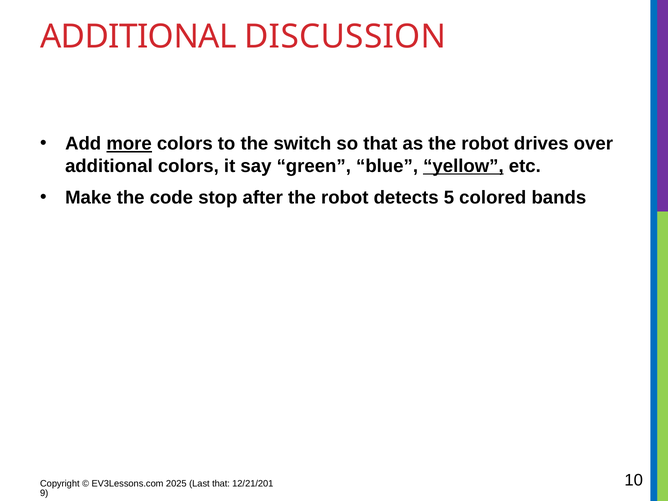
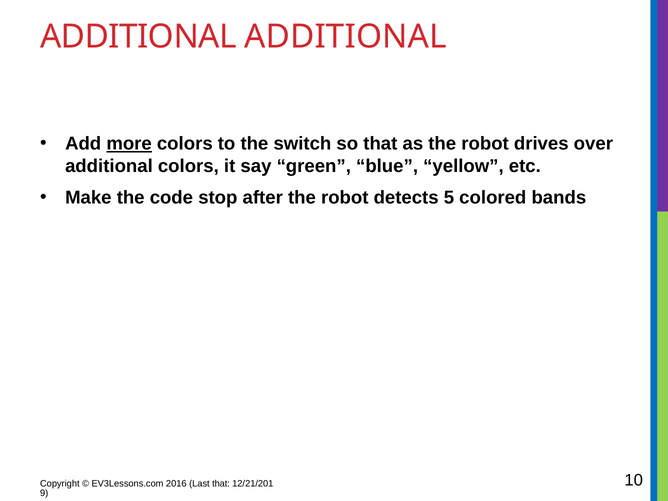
ADDITIONAL DISCUSSION: DISCUSSION -> ADDITIONAL
yellow underline: present -> none
2025: 2025 -> 2016
